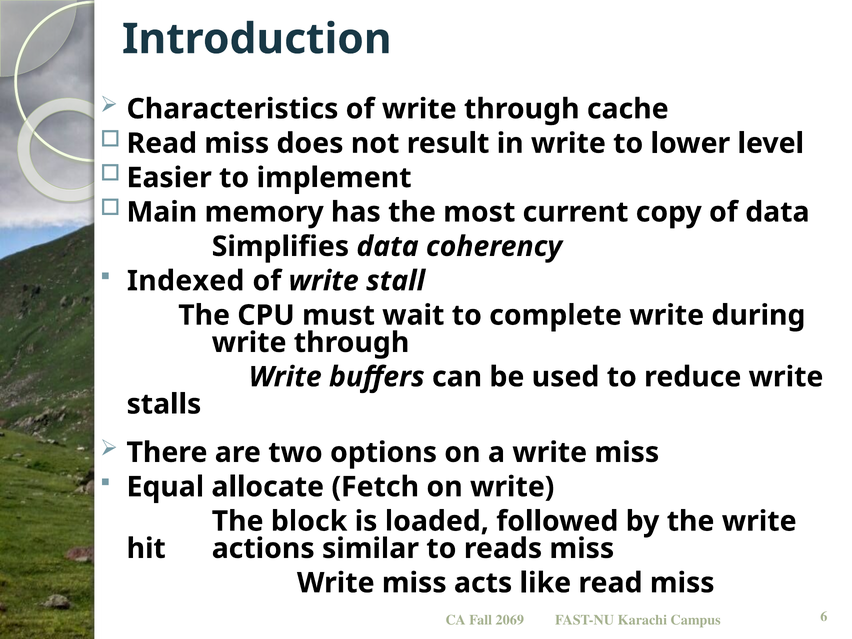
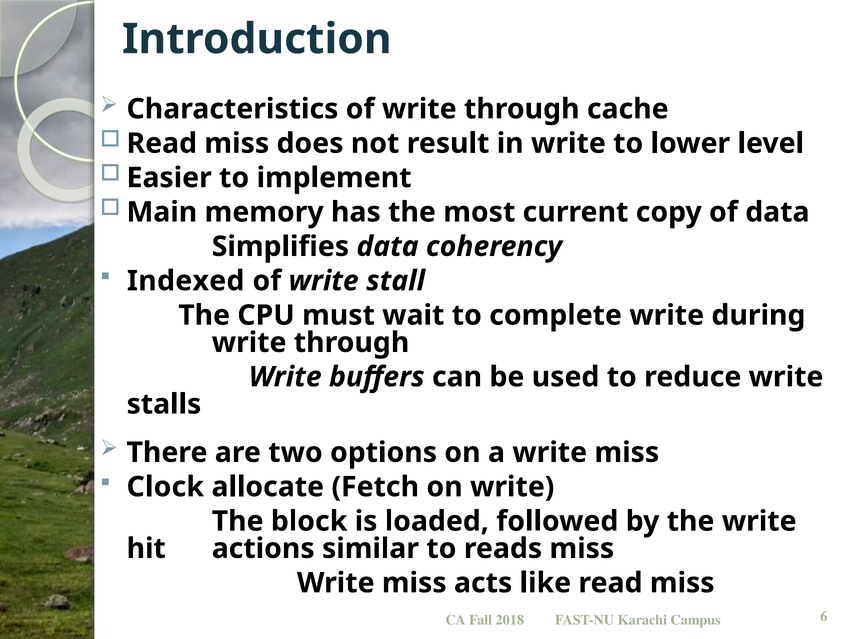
Equal: Equal -> Clock
2069: 2069 -> 2018
